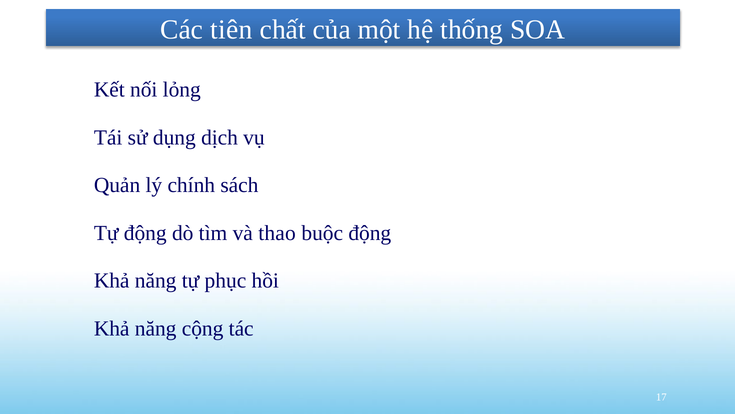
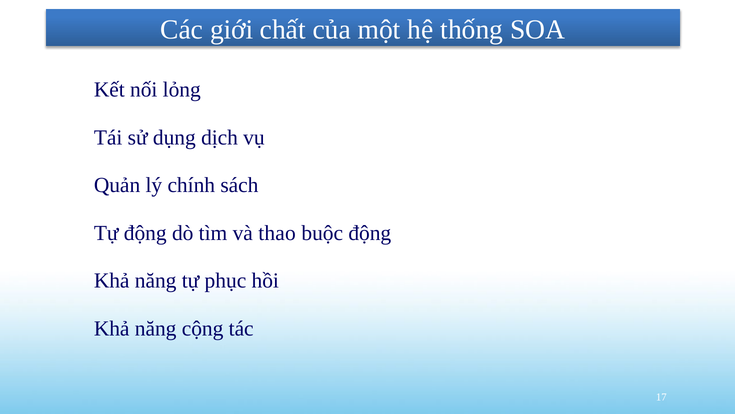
tiên: tiên -> giới
